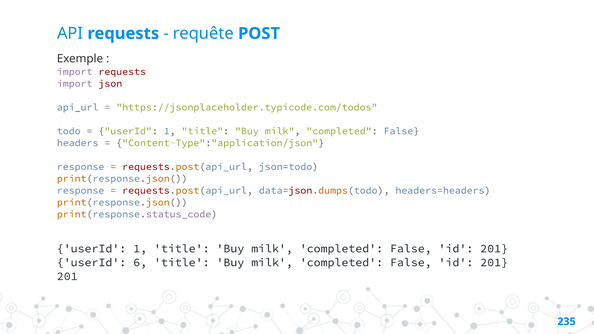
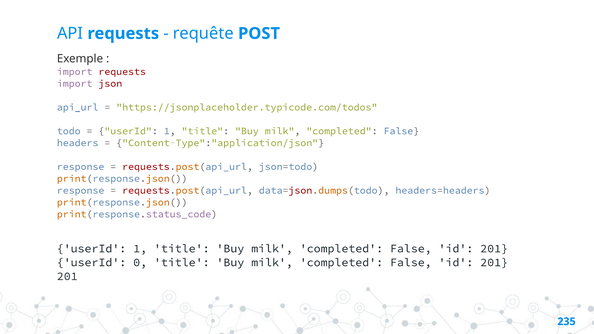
6: 6 -> 0
